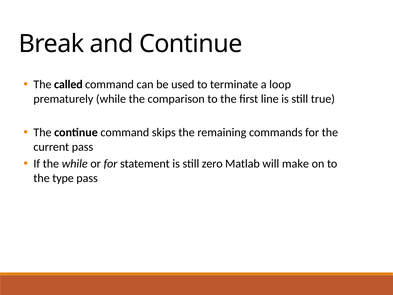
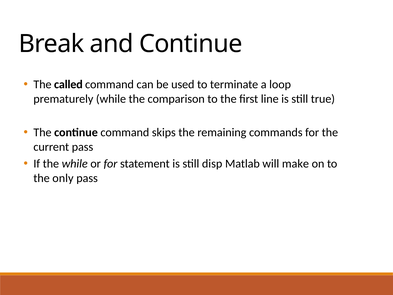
zero: zero -> disp
type: type -> only
